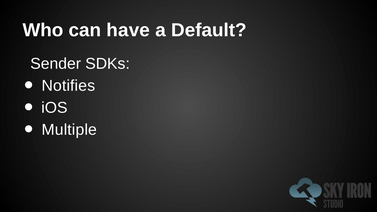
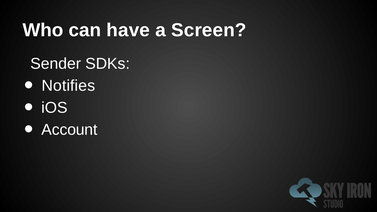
Default: Default -> Screen
Multiple: Multiple -> Account
